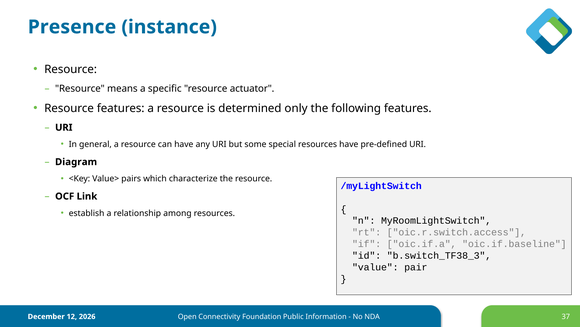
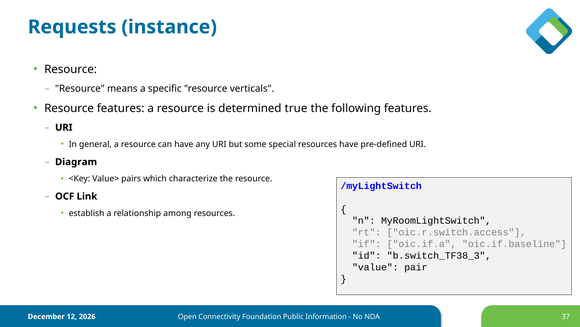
Presence: Presence -> Requests
actuator: actuator -> verticals
only: only -> true
